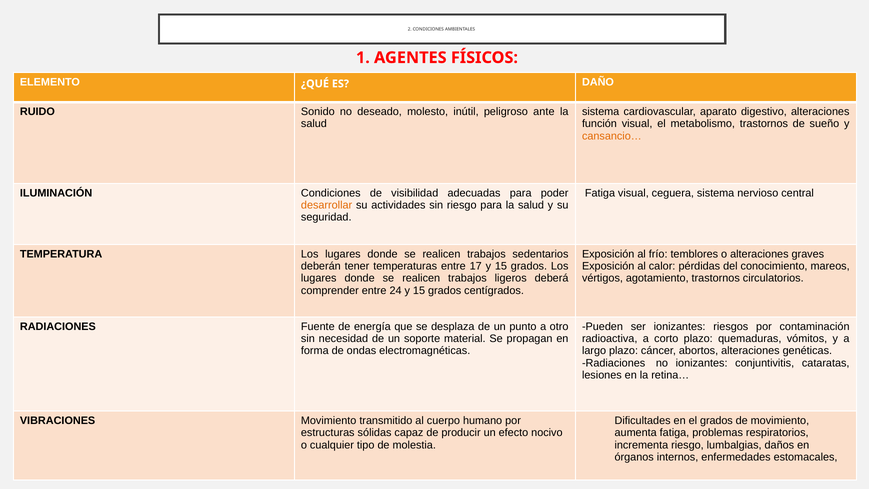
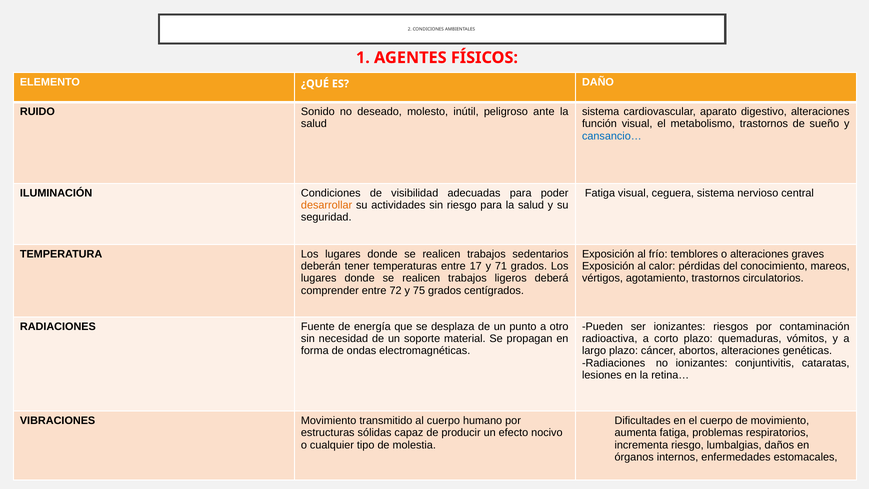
cansancio… colour: orange -> blue
17 y 15: 15 -> 71
24: 24 -> 72
15 at (419, 290): 15 -> 75
el grados: grados -> cuerpo
